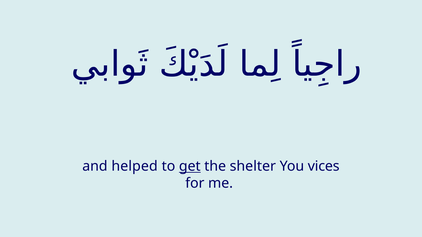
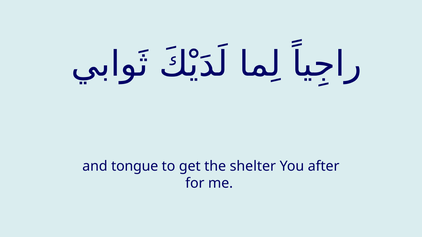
helped: helped -> tongue
get underline: present -> none
vices: vices -> after
